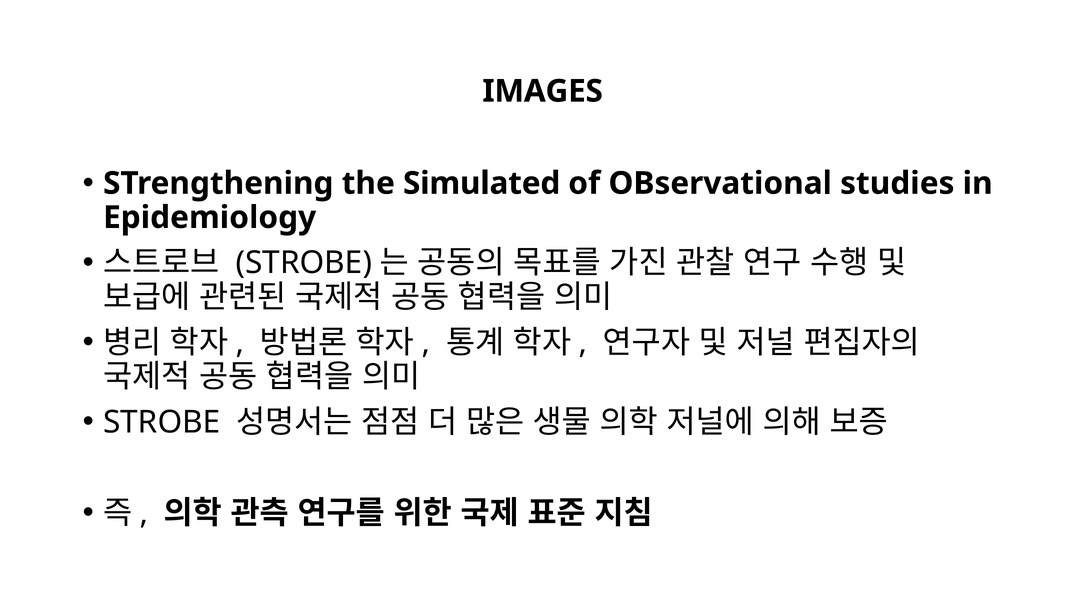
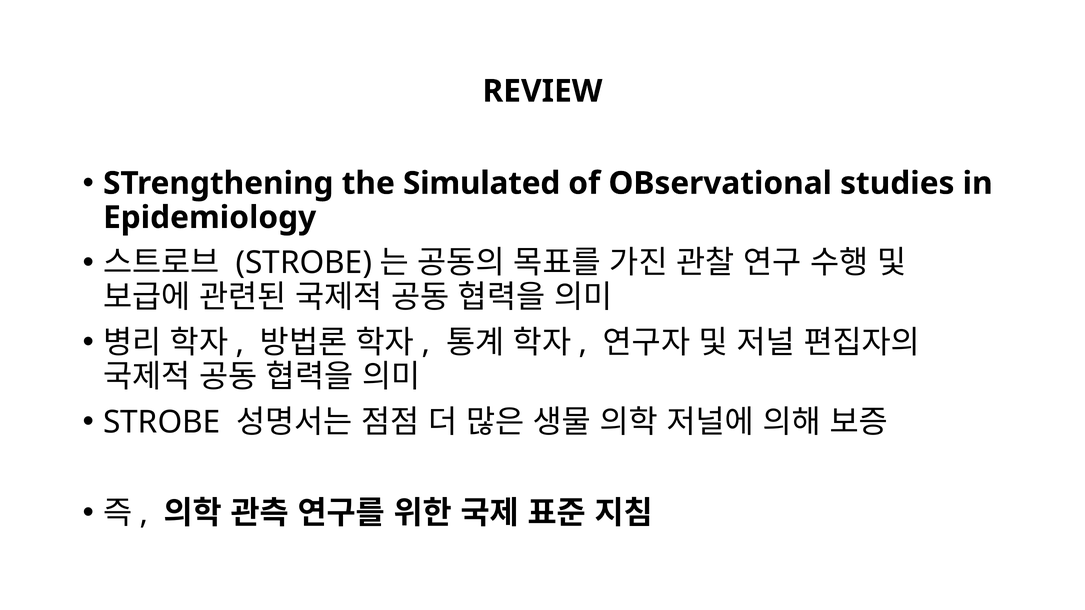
IMAGES: IMAGES -> REVIEW
